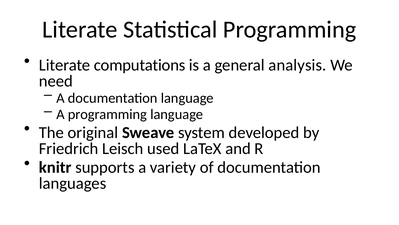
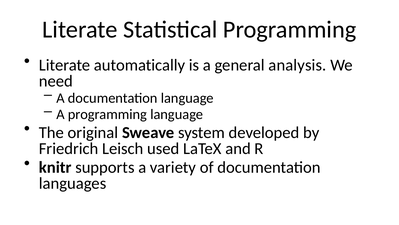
computations: computations -> automatically
